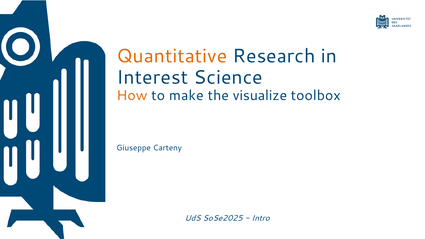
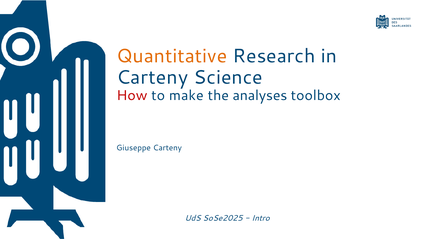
Interest at (152, 77): Interest -> Carteny
How colour: orange -> red
visualize: visualize -> analyses
